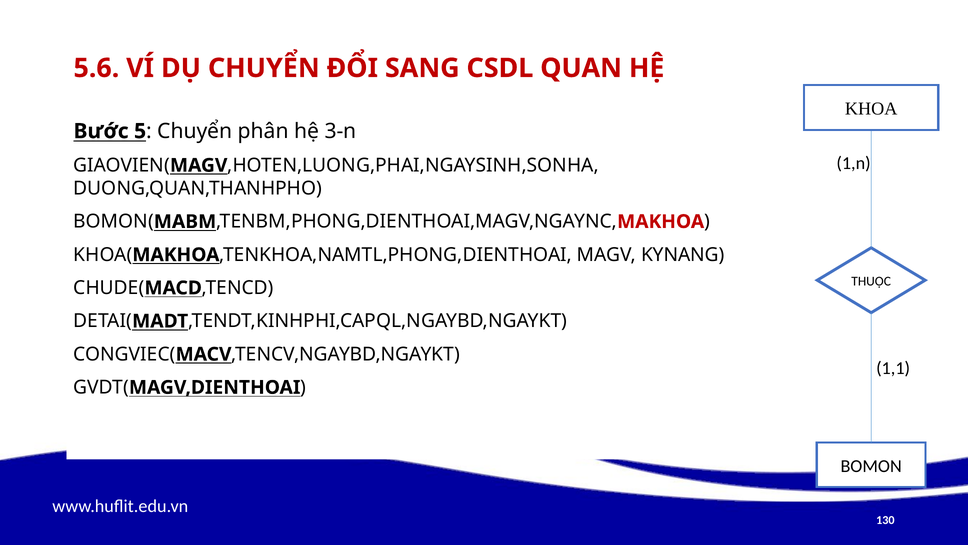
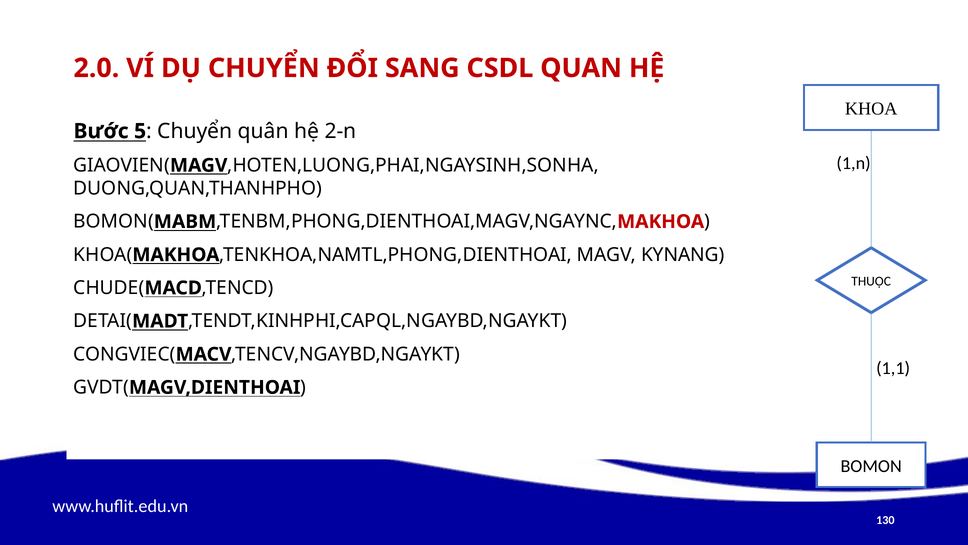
5.6: 5.6 -> 2.0
phân: phân -> quân
3-n: 3-n -> 2-n
